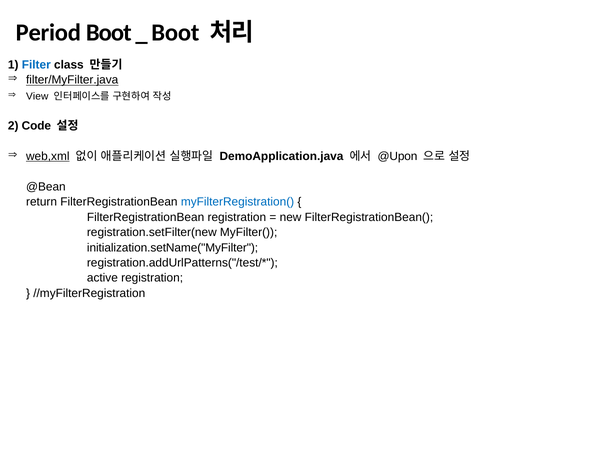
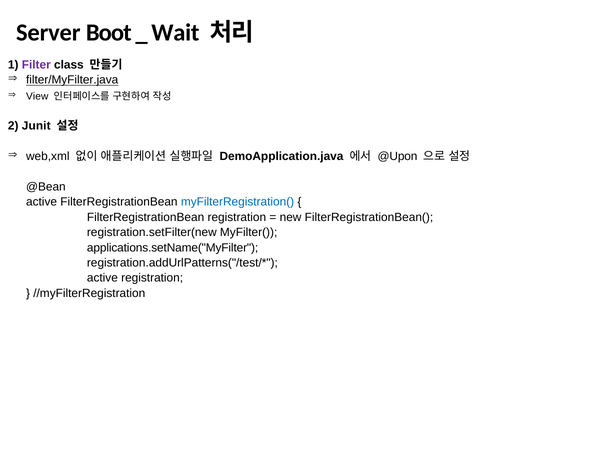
Period: Period -> Server
Boot at (175, 32): Boot -> Wait
Filter colour: blue -> purple
Code: Code -> Junit
web,xml underline: present -> none
return at (42, 202): return -> active
initialization.setName("MyFilter: initialization.setName("MyFilter -> applications.setName("MyFilter
